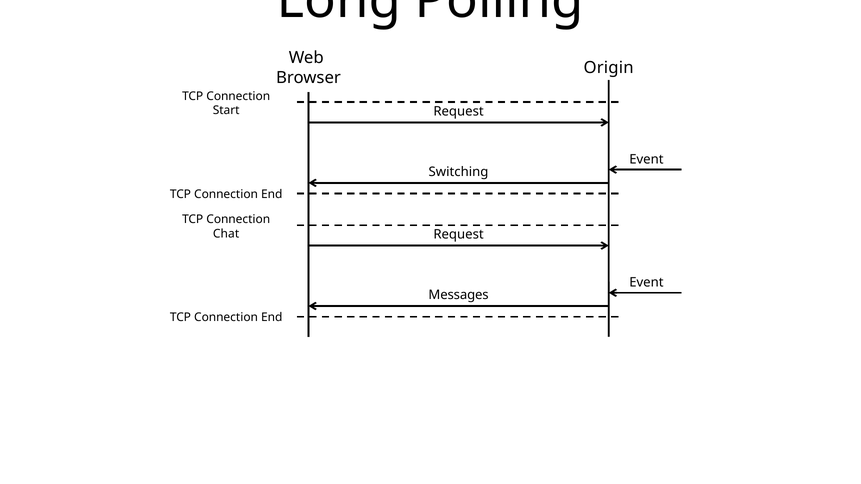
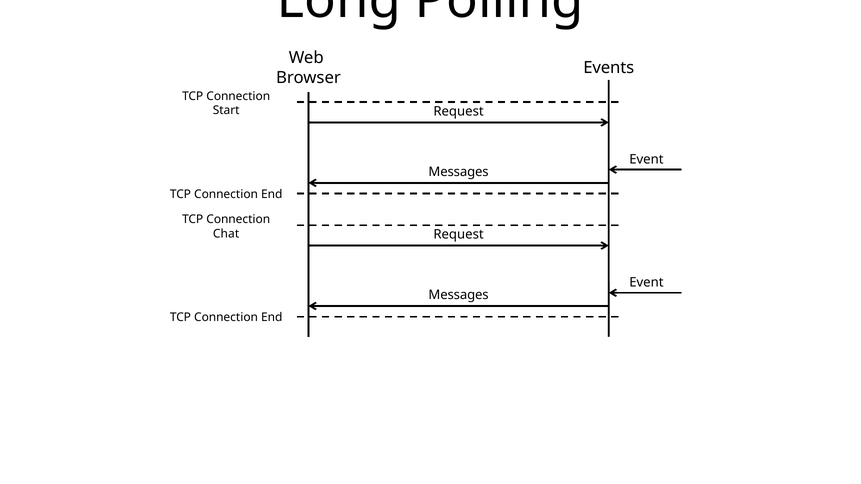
Origin: Origin -> Events
Switching at (458, 172): Switching -> Messages
